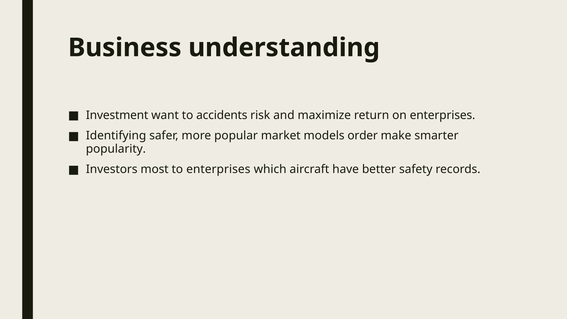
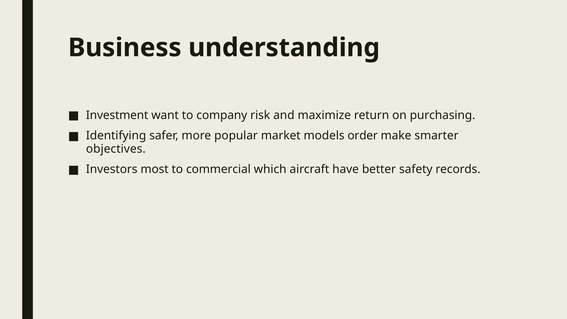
accidents: accidents -> company
on enterprises: enterprises -> purchasing
popularity: popularity -> objectives
to enterprises: enterprises -> commercial
